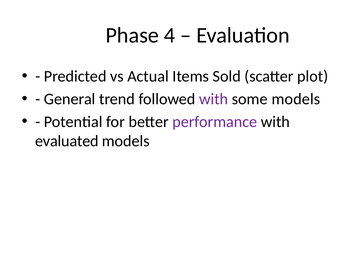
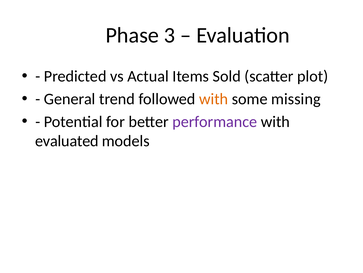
4: 4 -> 3
with at (214, 99) colour: purple -> orange
some models: models -> missing
